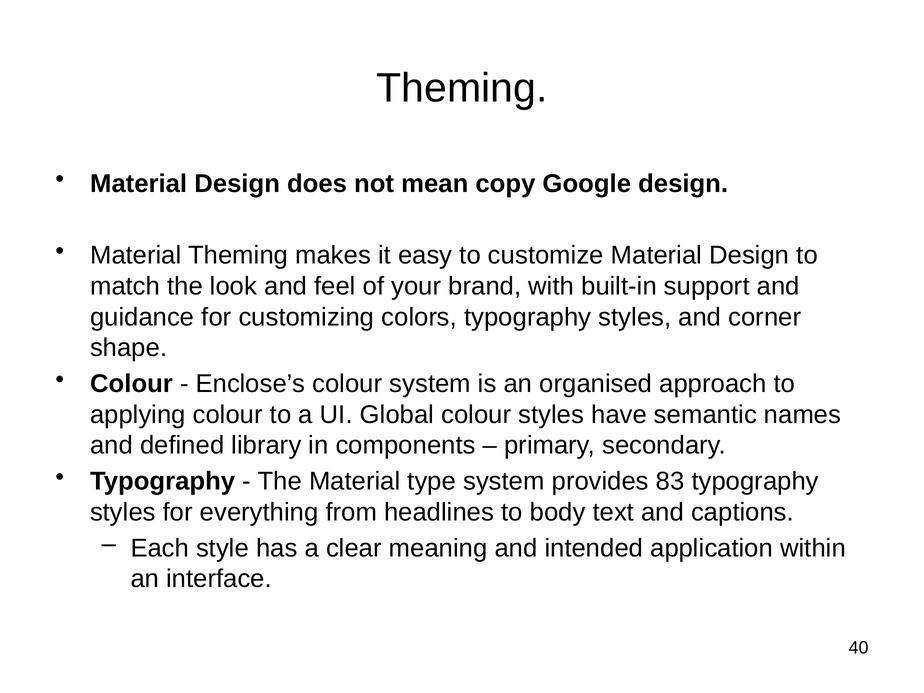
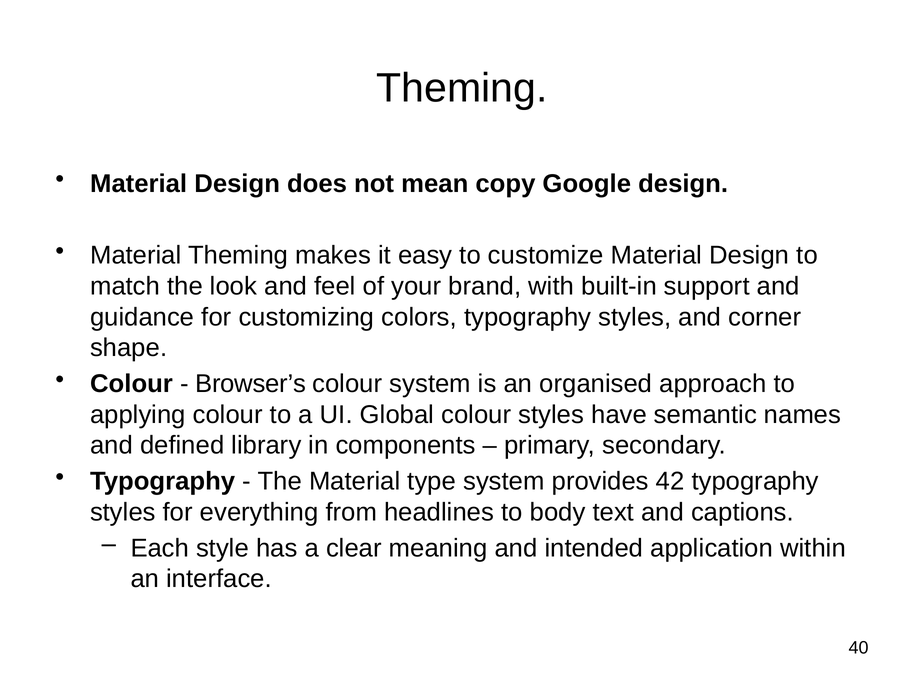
Enclose’s: Enclose’s -> Browser’s
83: 83 -> 42
